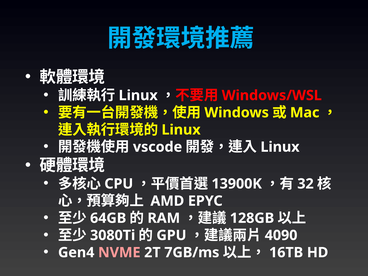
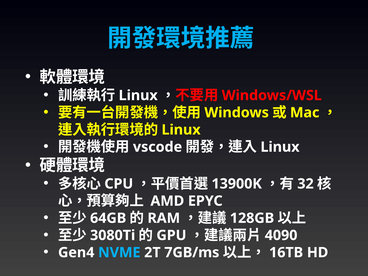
NVME colour: pink -> light blue
